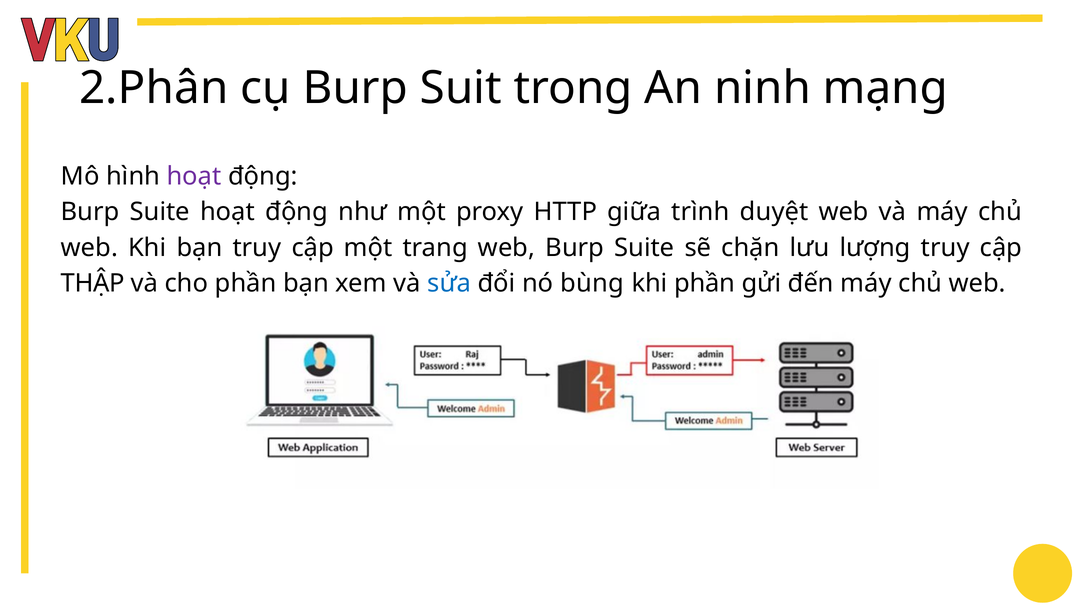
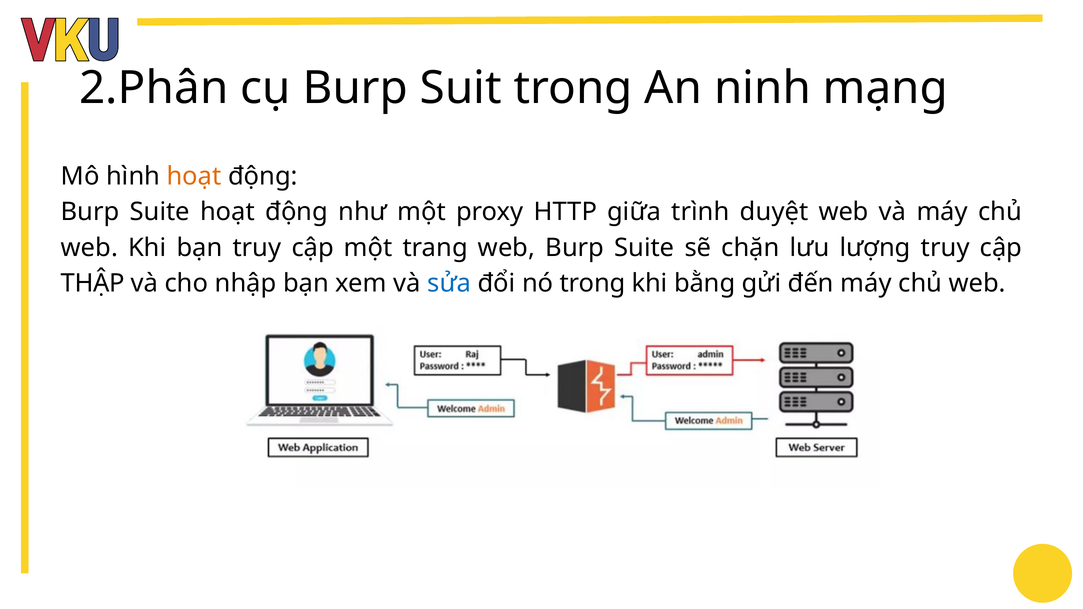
hoạt at (194, 176) colour: purple -> orange
cho phần: phần -> nhập
nó bùng: bùng -> trong
khi phần: phần -> bằng
